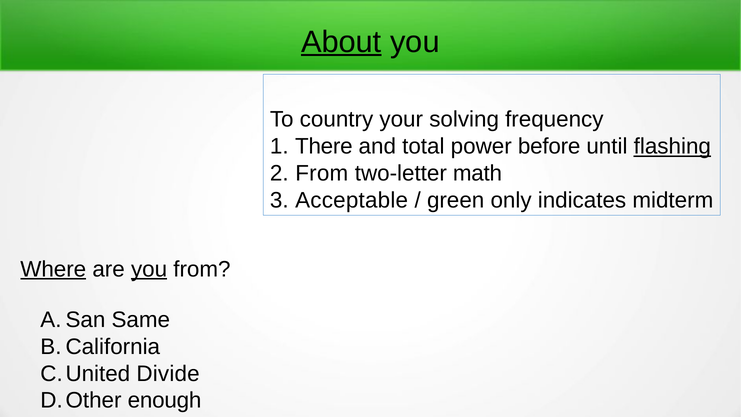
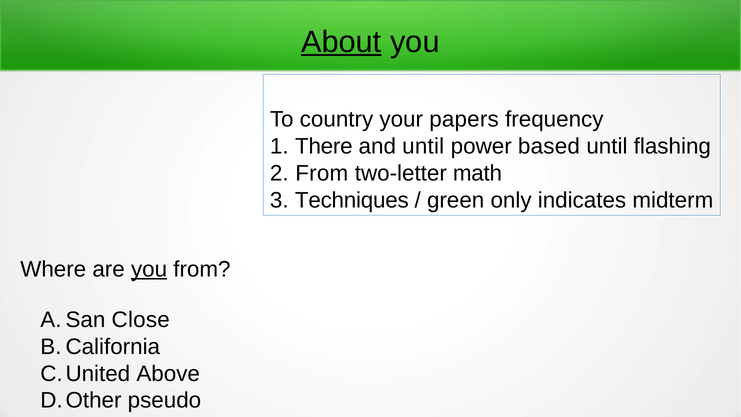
solving: solving -> papers
and total: total -> until
before: before -> based
flashing underline: present -> none
Acceptable: Acceptable -> Techniques
Where underline: present -> none
Same: Same -> Close
Divide: Divide -> Above
enough: enough -> pseudo
